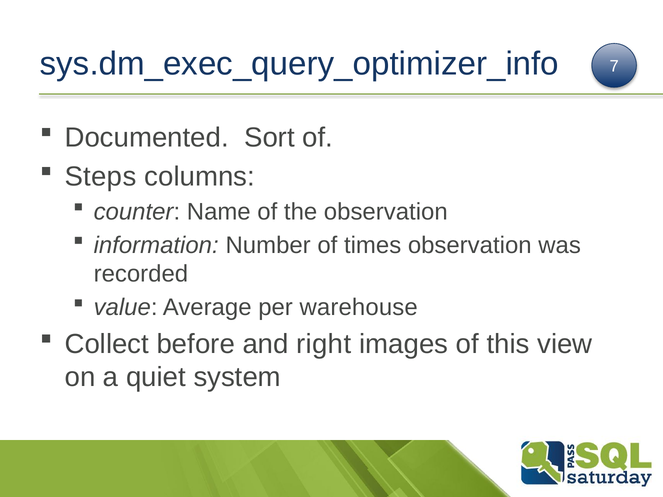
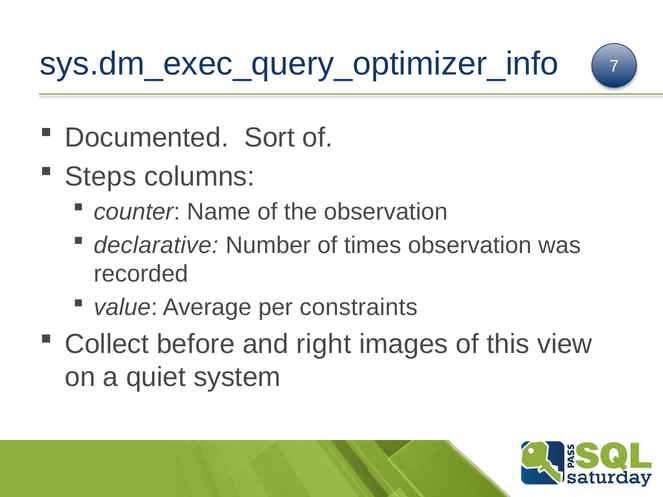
information: information -> declarative
warehouse: warehouse -> constraints
